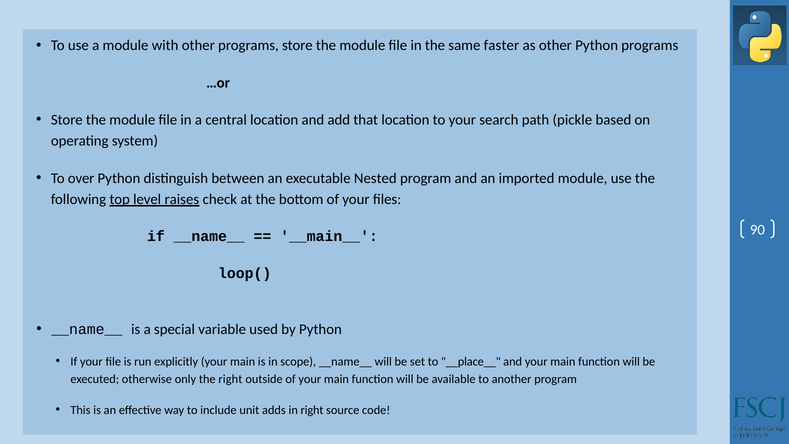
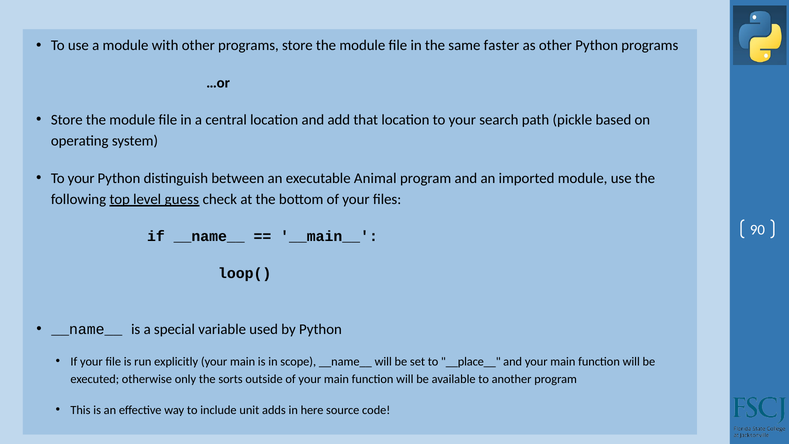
over at (81, 178): over -> your
Nested: Nested -> Animal
raises: raises -> guess
the right: right -> sorts
in right: right -> here
